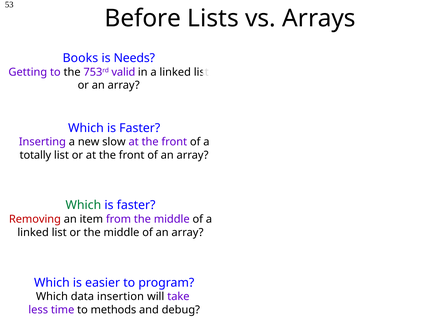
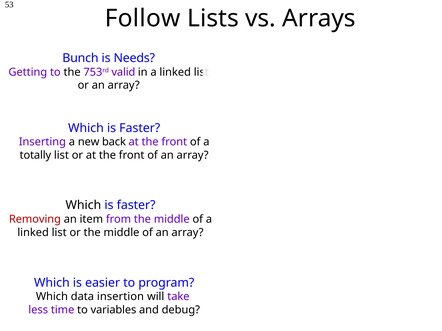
Before: Before -> Follow
Books: Books -> Bunch
slow: slow -> back
Which at (83, 206) colour: green -> black
methods: methods -> variables
